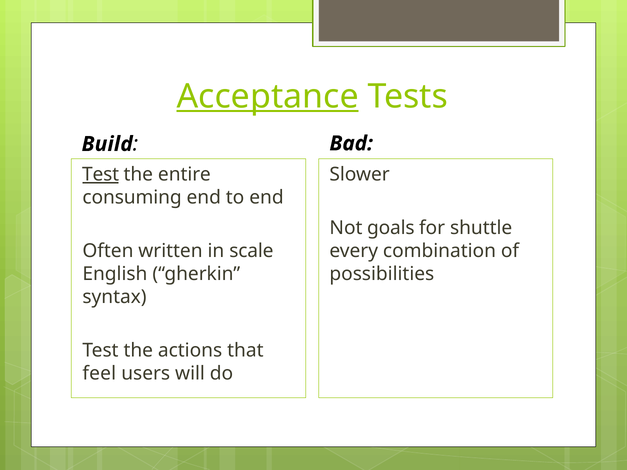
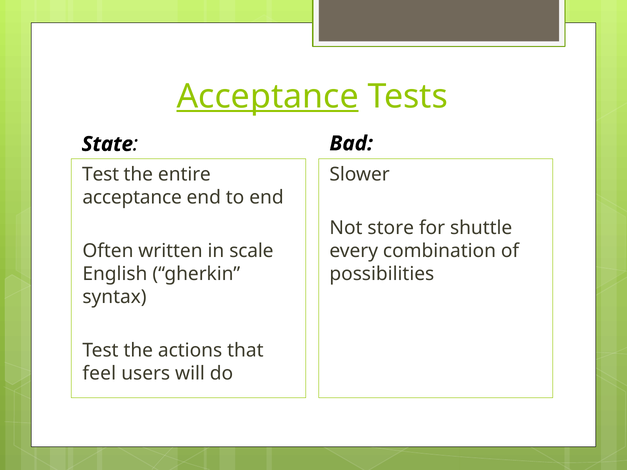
Build: Build -> State
Test at (101, 175) underline: present -> none
consuming at (132, 198): consuming -> acceptance
goals: goals -> store
